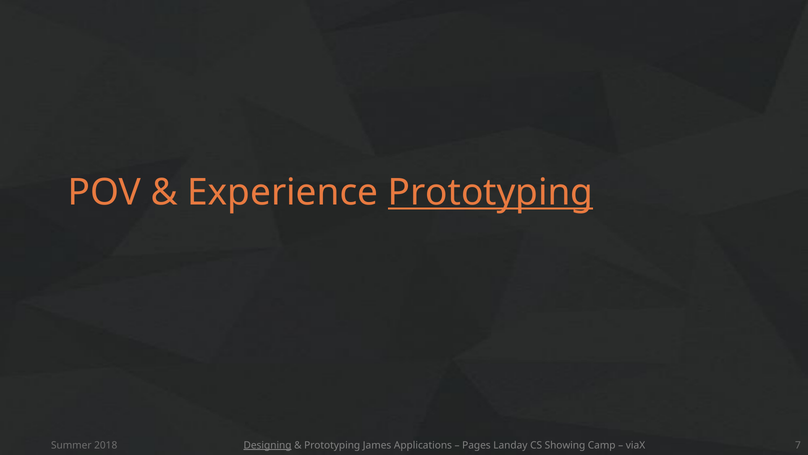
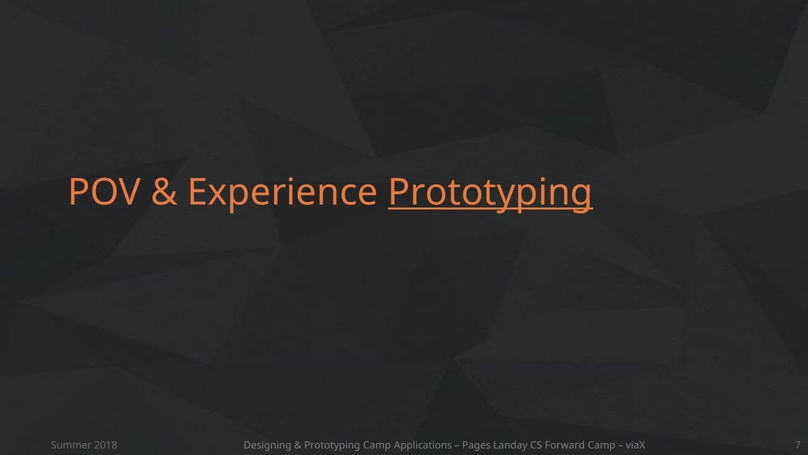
Designing underline: present -> none
Prototyping James: James -> Camp
Showing: Showing -> Forward
